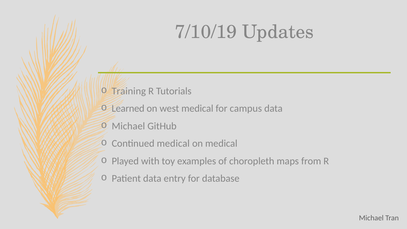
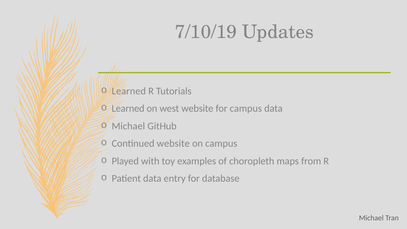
Training at (129, 91): Training -> Learned
west medical: medical -> website
Continued medical: medical -> website
on medical: medical -> campus
